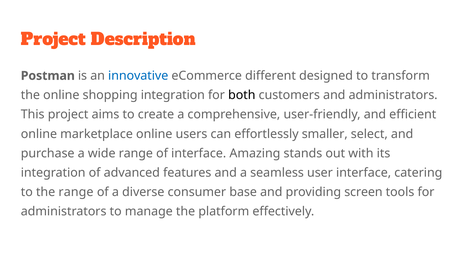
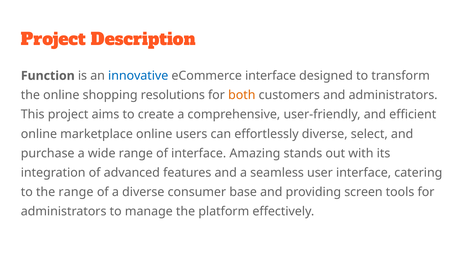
Postman: Postman -> Function
eCommerce different: different -> interface
shopping integration: integration -> resolutions
both colour: black -> orange
effortlessly smaller: smaller -> diverse
